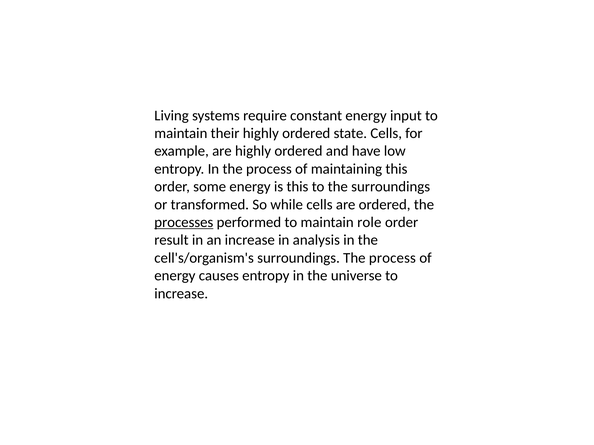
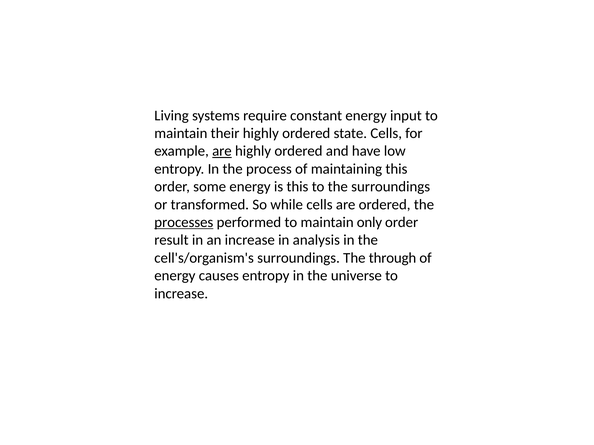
are at (222, 151) underline: none -> present
role: role -> only
surroundings The process: process -> through
